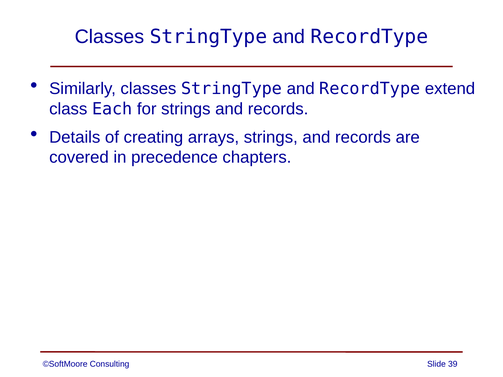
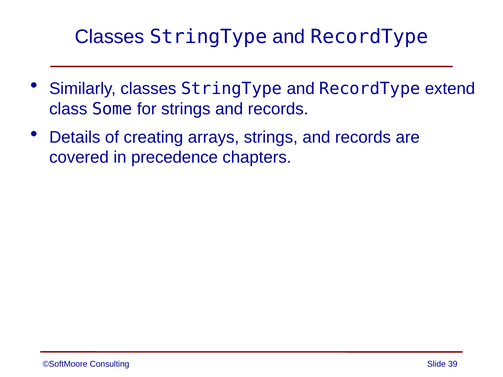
Each: Each -> Some
